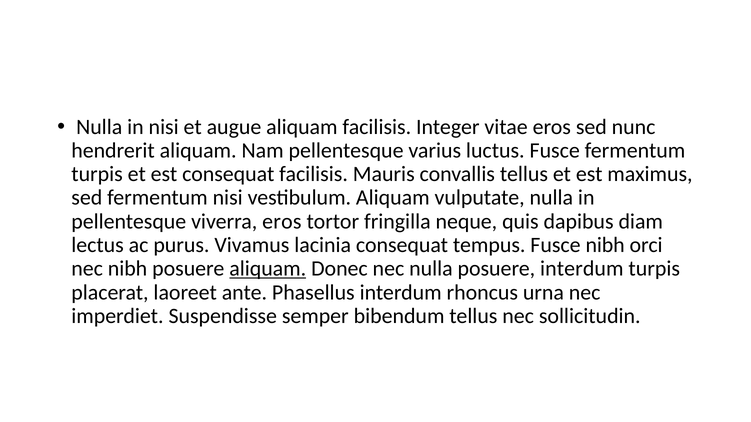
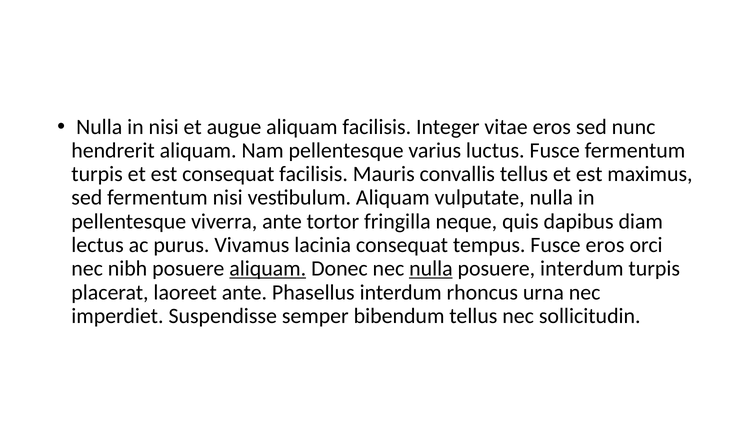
viverra eros: eros -> ante
Fusce nibh: nibh -> eros
nulla at (431, 269) underline: none -> present
